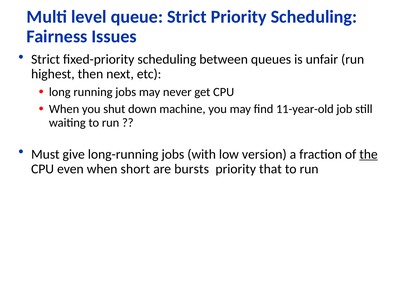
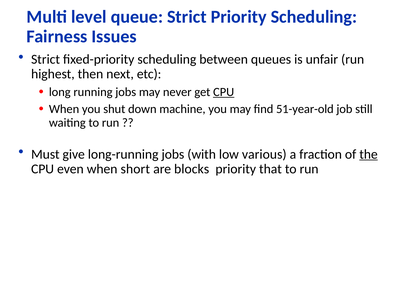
CPU at (224, 92) underline: none -> present
11-year-old: 11-year-old -> 51-year-old
version: version -> various
bursts: bursts -> blocks
